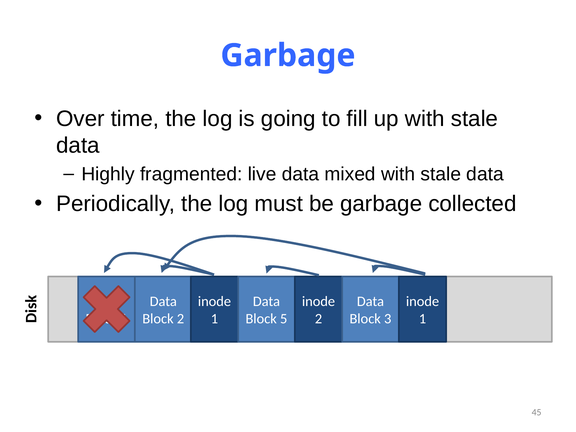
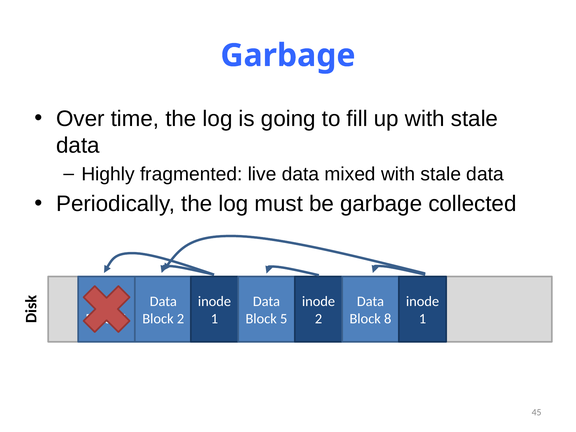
3: 3 -> 8
